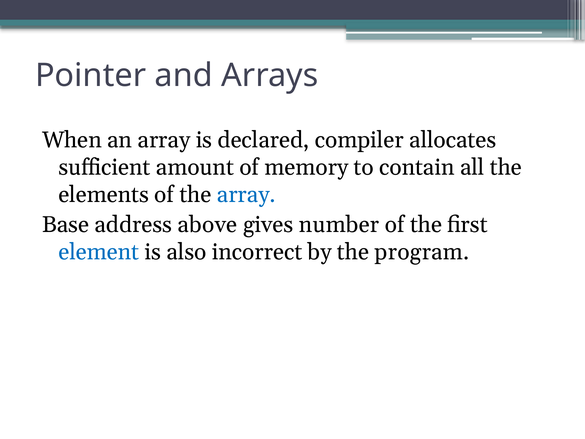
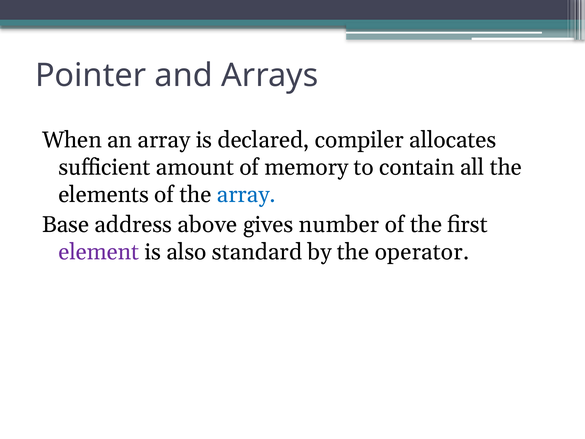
element colour: blue -> purple
incorrect: incorrect -> standard
program: program -> operator
